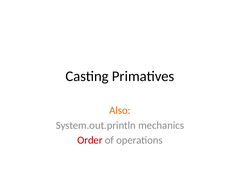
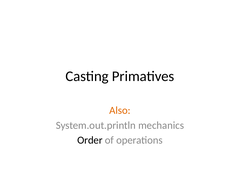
Order colour: red -> black
